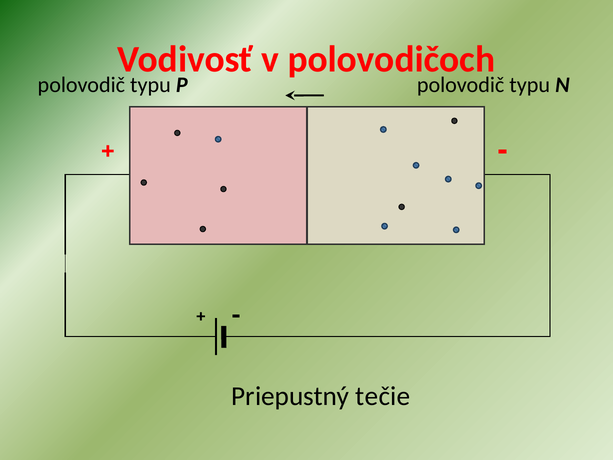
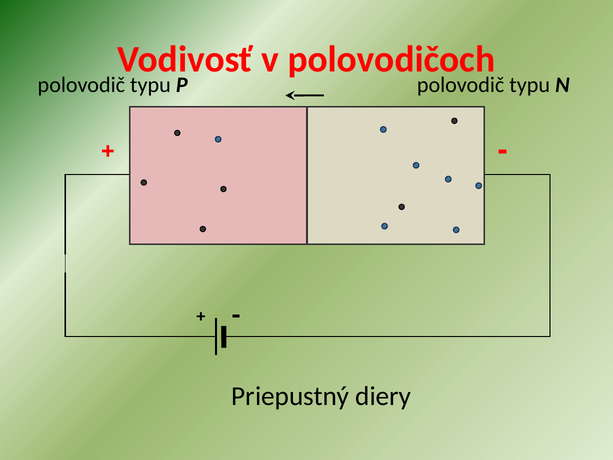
tečie: tečie -> diery
